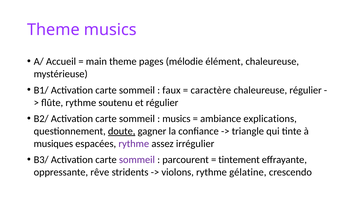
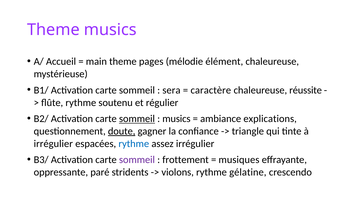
faux: faux -> sera
chaleureuse régulier: régulier -> réussite
sommeil at (137, 119) underline: none -> present
musiques at (53, 143): musiques -> irrégulier
rythme at (134, 143) colour: purple -> blue
parcourent: parcourent -> frottement
tintement: tintement -> musiques
rêve: rêve -> paré
